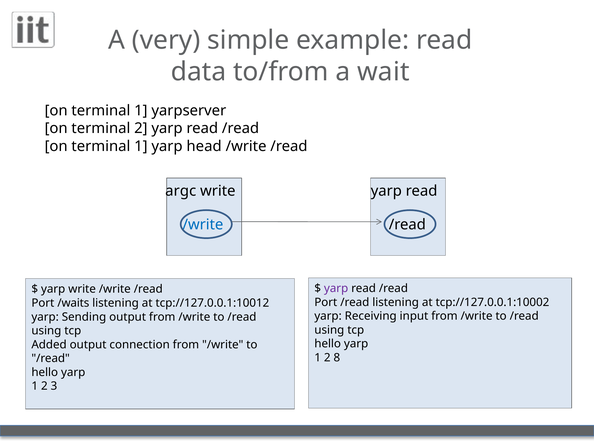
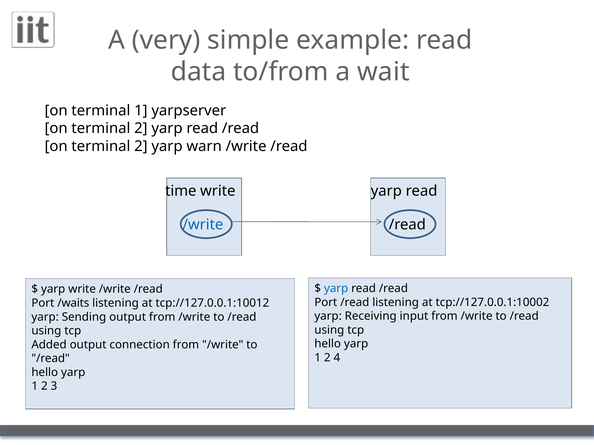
1 at (141, 146): 1 -> 2
head: head -> warn
argc: argc -> time
yarp at (336, 289) colour: purple -> blue
8: 8 -> 4
